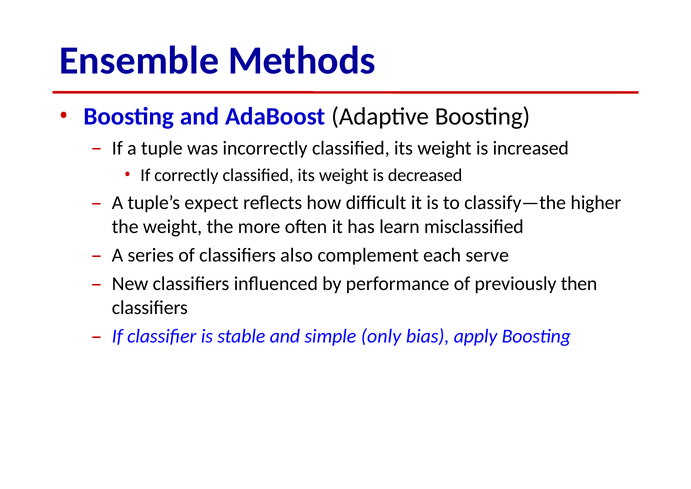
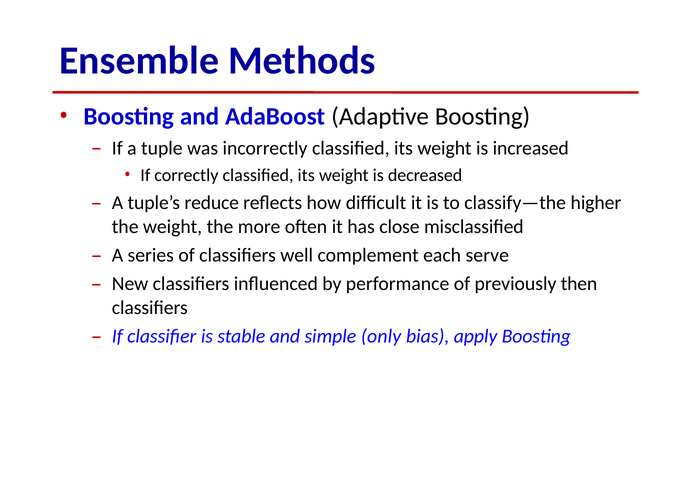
expect: expect -> reduce
learn: learn -> close
also: also -> well
